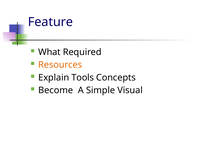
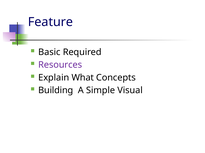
What: What -> Basic
Resources colour: orange -> purple
Tools: Tools -> What
Become: Become -> Building
